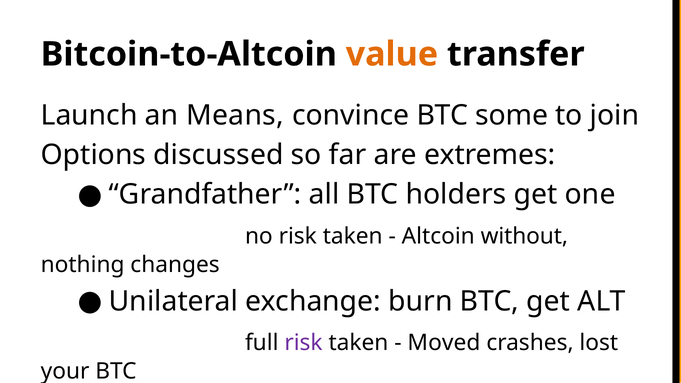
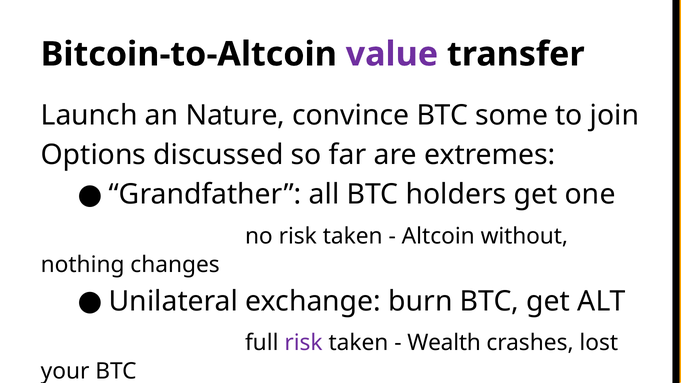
value colour: orange -> purple
Means: Means -> Nature
Moved: Moved -> Wealth
